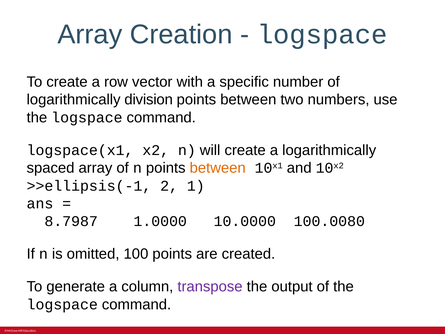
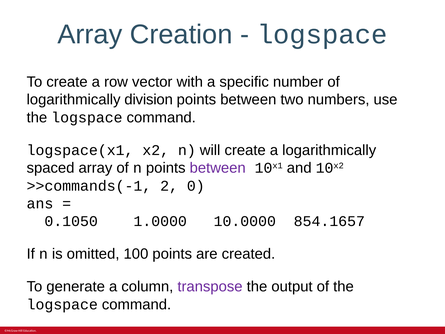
between at (218, 168) colour: orange -> purple
>>ellipsis(-1: >>ellipsis(-1 -> >>commands(-1
1: 1 -> 0
8.7987: 8.7987 -> 0.1050
100.0080: 100.0080 -> 854.1657
